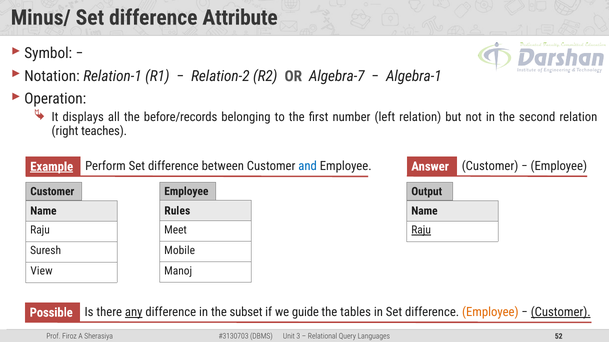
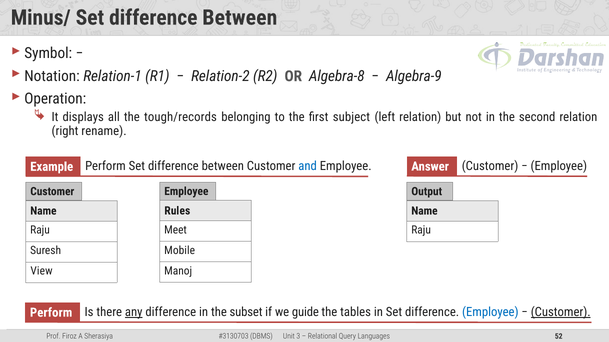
Minus/ Set difference Attribute: Attribute -> Between
Algebra-7: Algebra-7 -> Algebra-8
Algebra-1: Algebra-1 -> Algebra-9
before/records: before/records -> tough/records
number: number -> subject
teaches: teaches -> rename
Example underline: present -> none
Raju at (421, 230) underline: present -> none
Possible at (51, 313): Possible -> Perform
Employee at (490, 313) colour: orange -> blue
